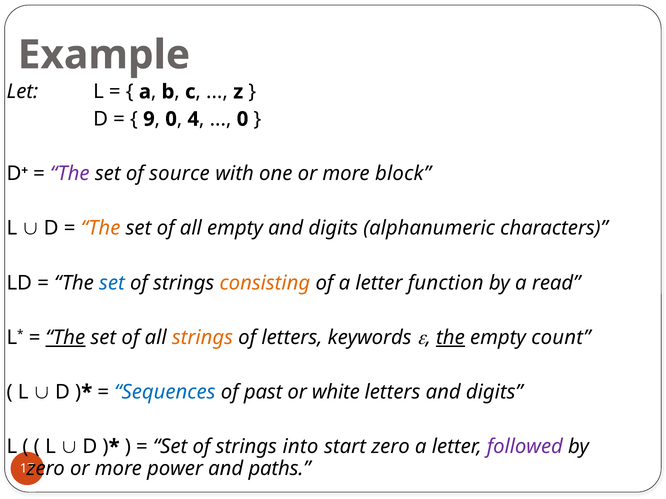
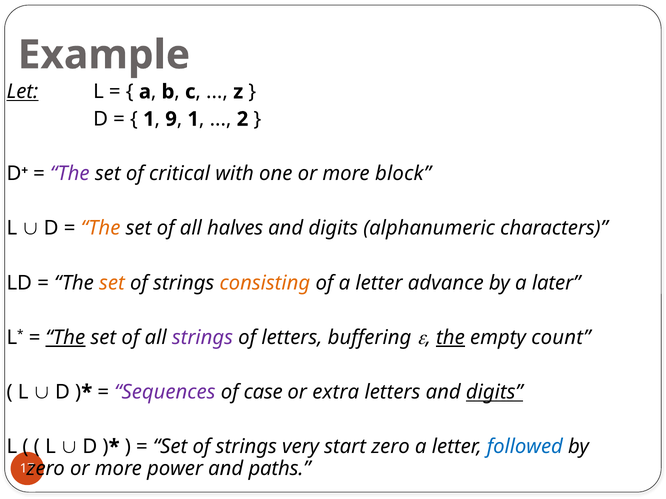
Let underline: none -> present
9 at (149, 119): 9 -> 1
0 at (171, 119): 0 -> 9
4 at (193, 119): 4 -> 1
0 at (243, 119): 0 -> 2
source: source -> critical
all empty: empty -> halves
set at (112, 283) colour: blue -> orange
function: function -> advance
read: read -> later
strings at (202, 338) colour: orange -> purple
keywords: keywords -> buffering
Sequences colour: blue -> purple
past: past -> case
white: white -> extra
digits at (494, 393) underline: none -> present
into: into -> very
followed colour: purple -> blue
